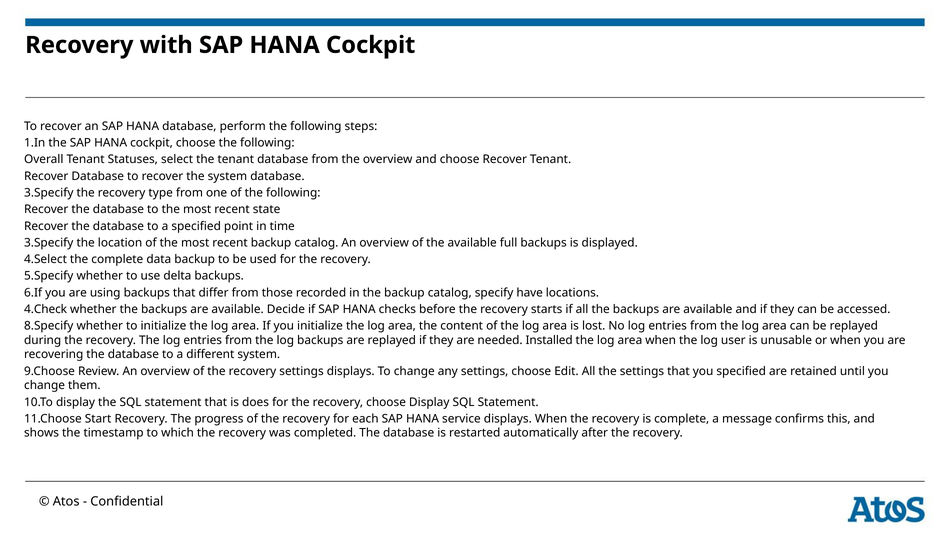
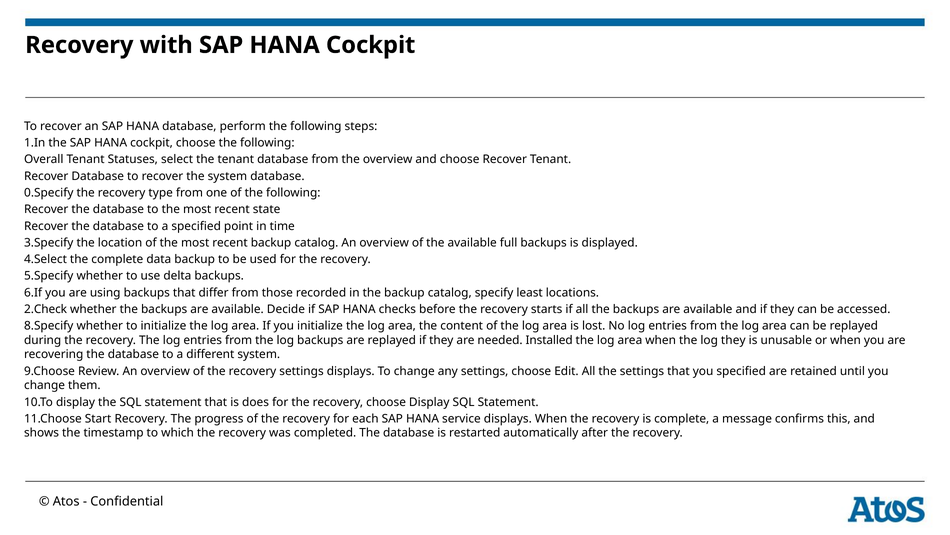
3.Specify at (49, 193): 3.Specify -> 0.Specify
have: have -> least
4.Check: 4.Check -> 2.Check
log user: user -> they
